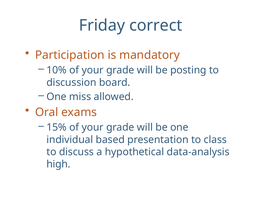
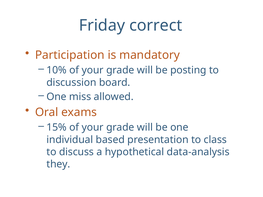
high: high -> they
